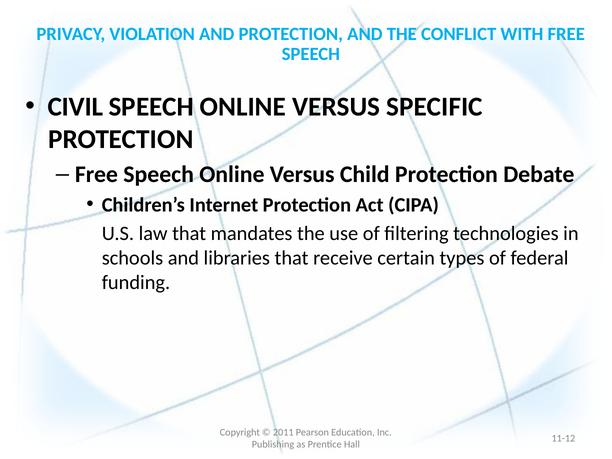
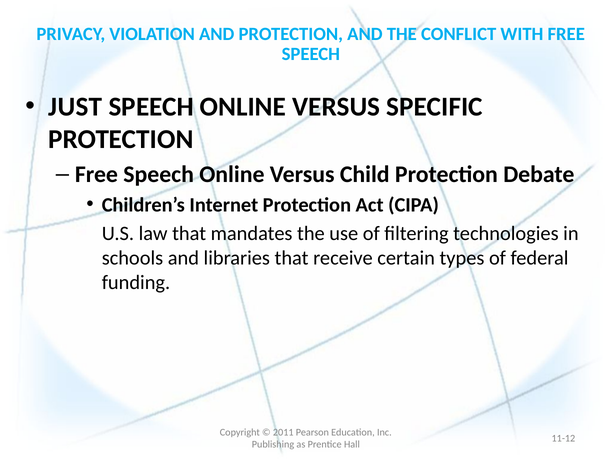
CIVIL: CIVIL -> JUST
